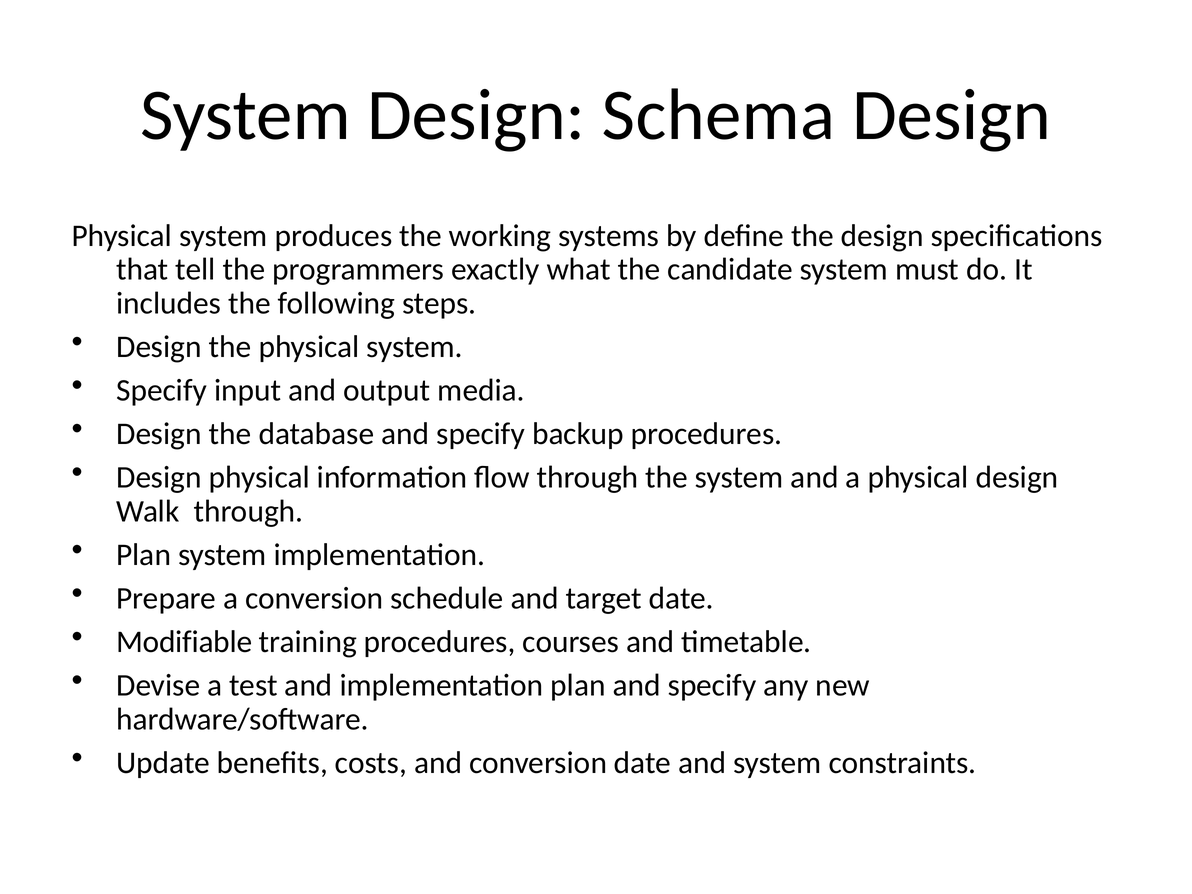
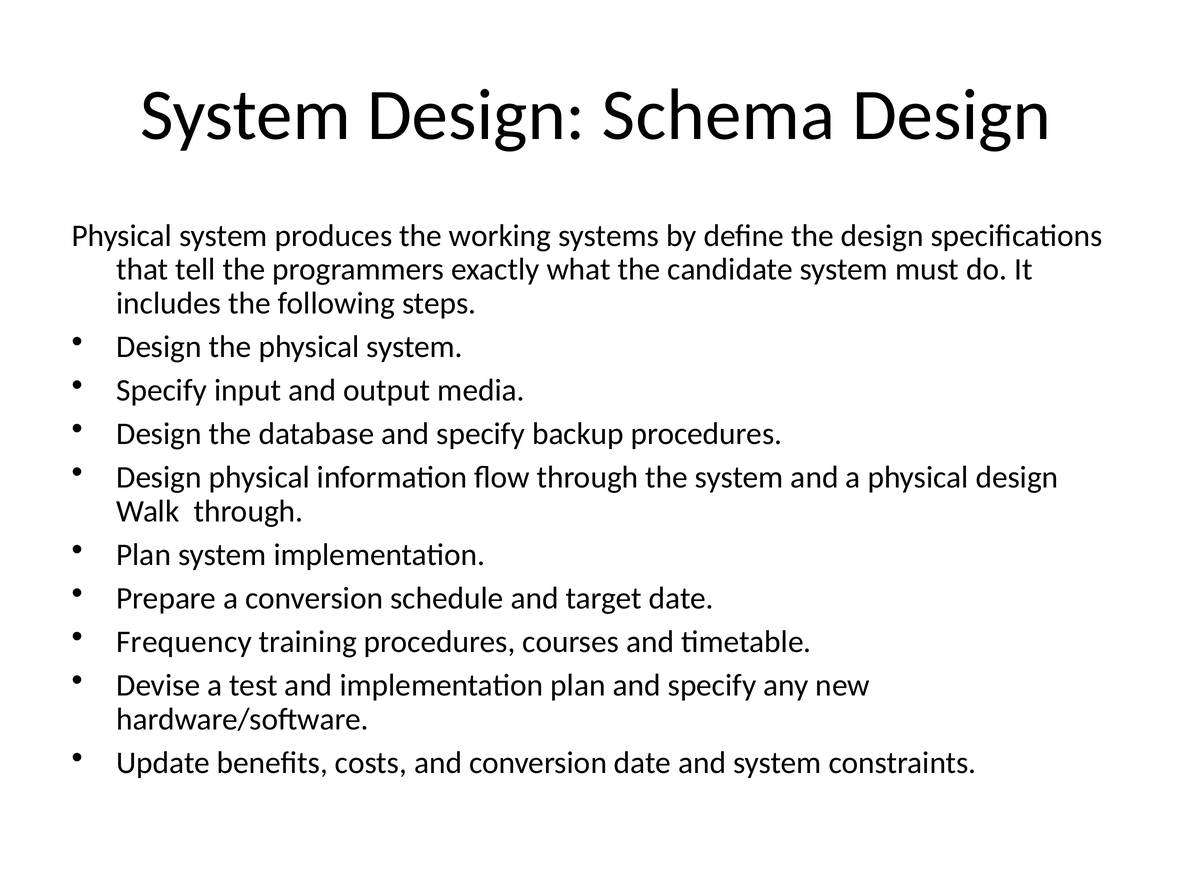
Modifiable: Modifiable -> Frequency
